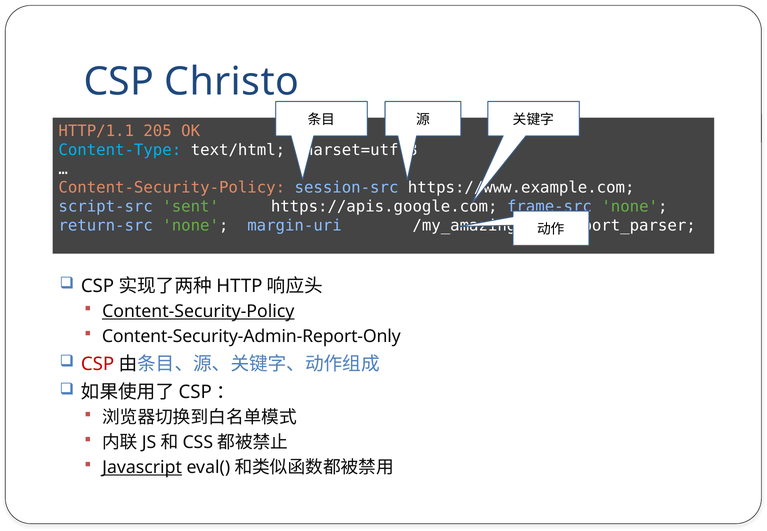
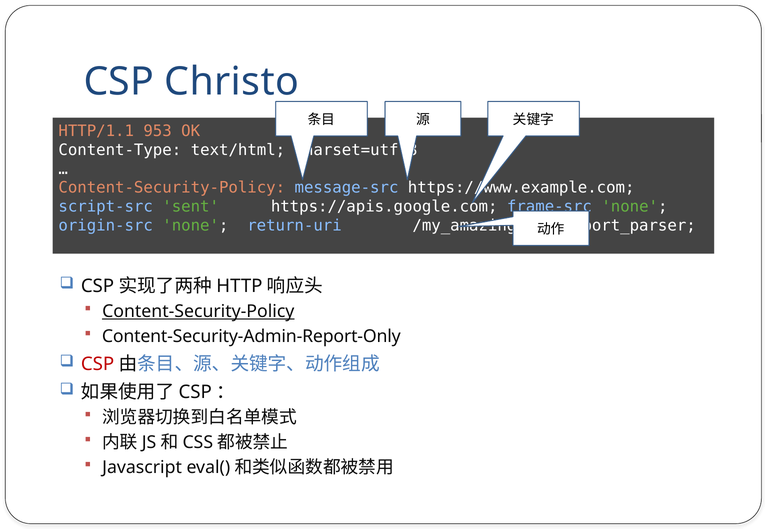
205: 205 -> 953
Content-Type colour: light blue -> white
session-src: session-src -> message-src
return-src: return-src -> origin-src
margin-uri: margin-uri -> return-uri
Javascript underline: present -> none
